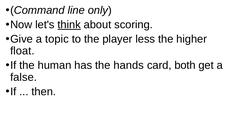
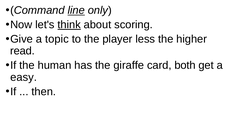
line underline: none -> present
float: float -> read
hands: hands -> giraffe
false: false -> easy
